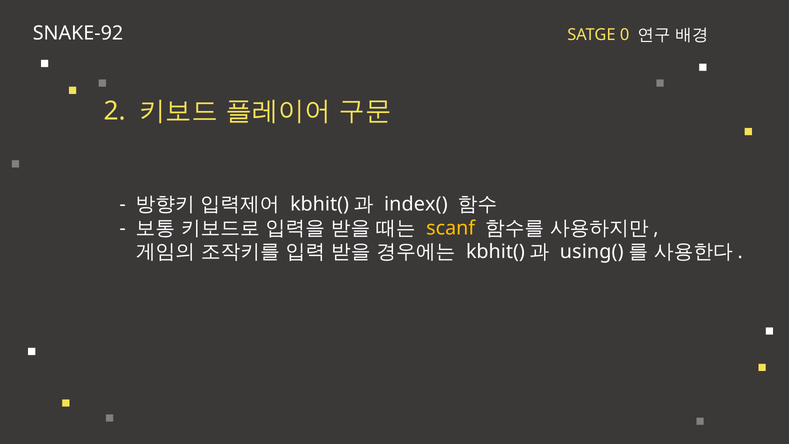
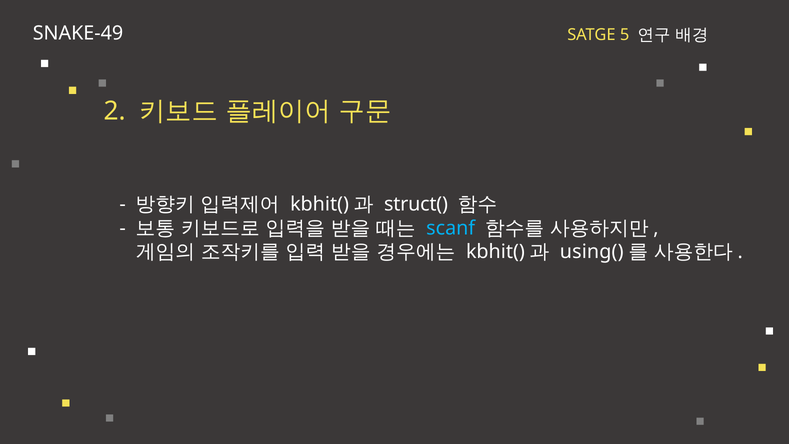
SNAKE-92: SNAKE-92 -> SNAKE-49
0: 0 -> 5
index(: index( -> struct(
scanf colour: yellow -> light blue
